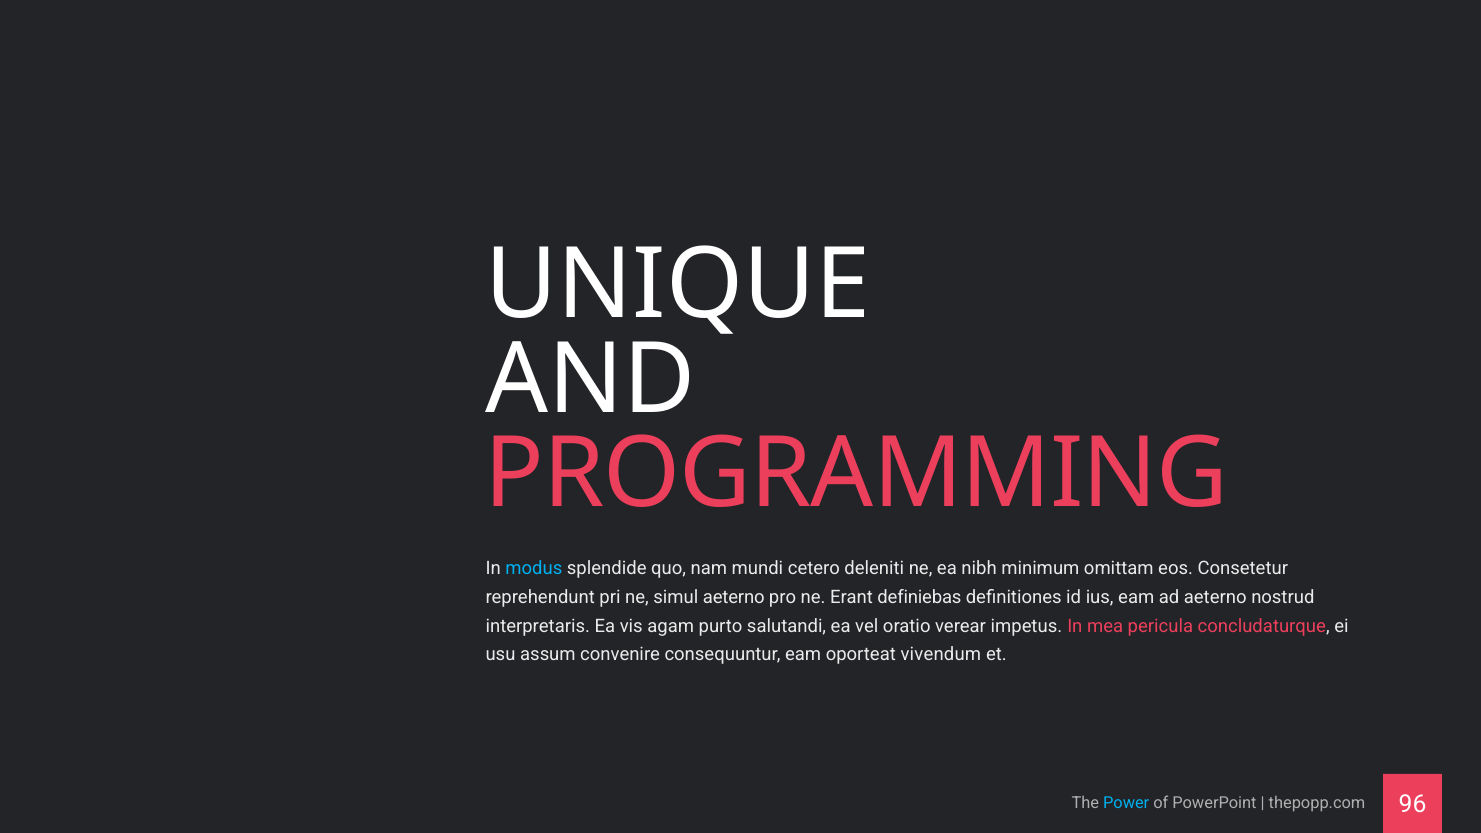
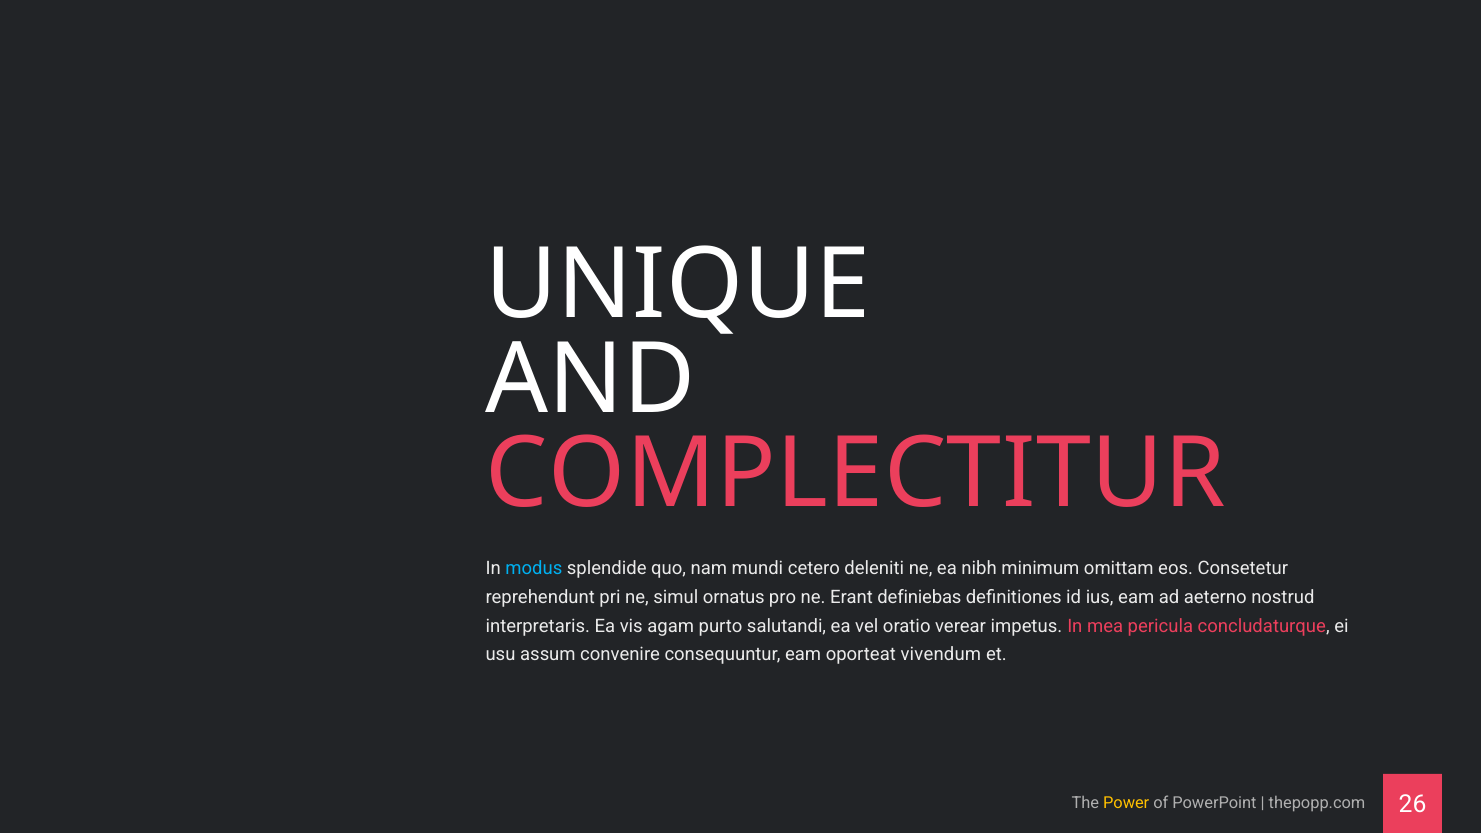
PROGRAMMING: PROGRAMMING -> COMPLECTITUR
simul aeterno: aeterno -> ornatus
Power colour: light blue -> yellow
96: 96 -> 26
